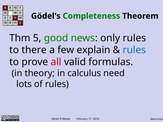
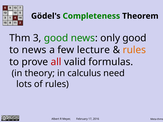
5: 5 -> 3
only rules: rules -> good
to there: there -> news
explain: explain -> lecture
rules at (134, 50) colour: blue -> orange
